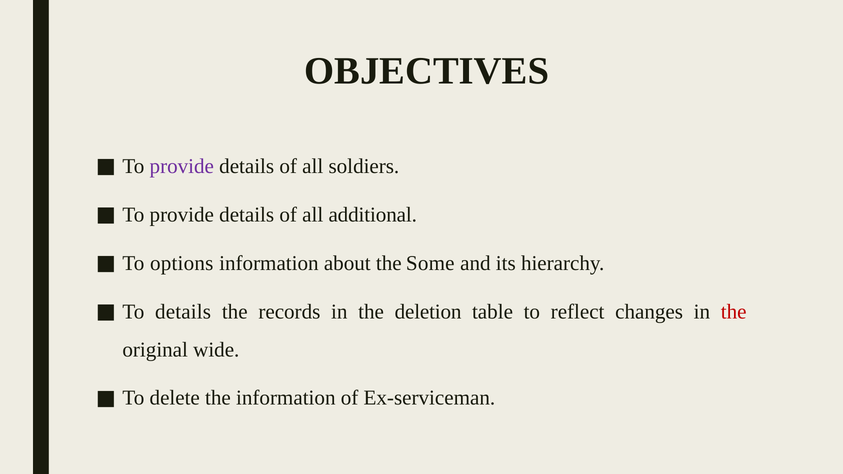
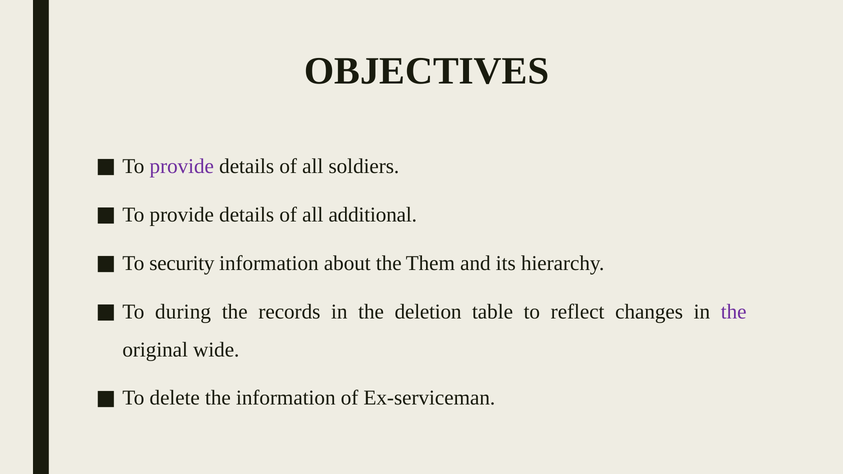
options: options -> security
Some: Some -> Them
To details: details -> during
the at (734, 312) colour: red -> purple
